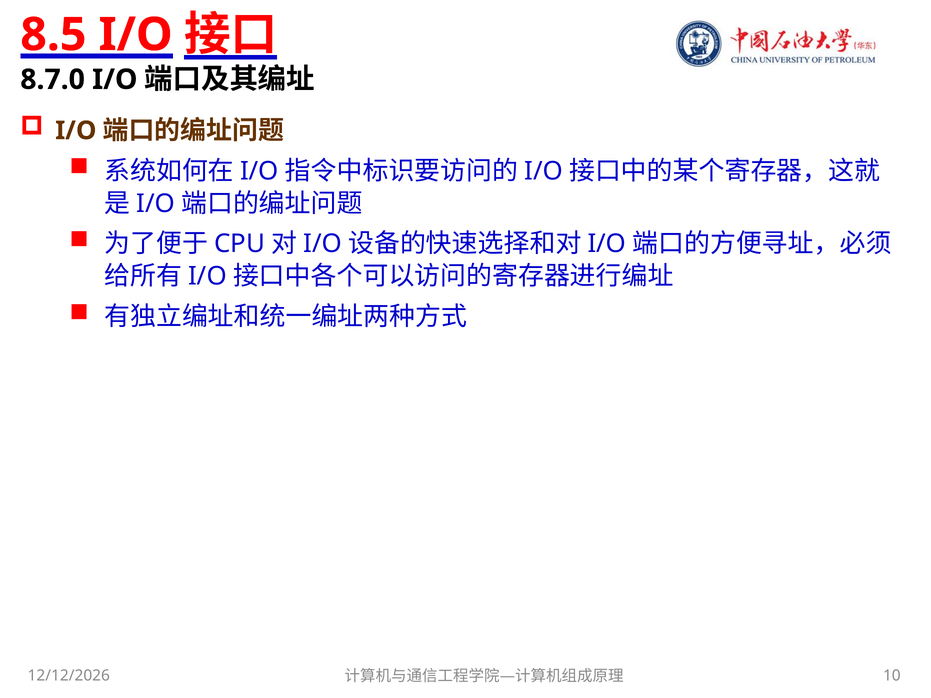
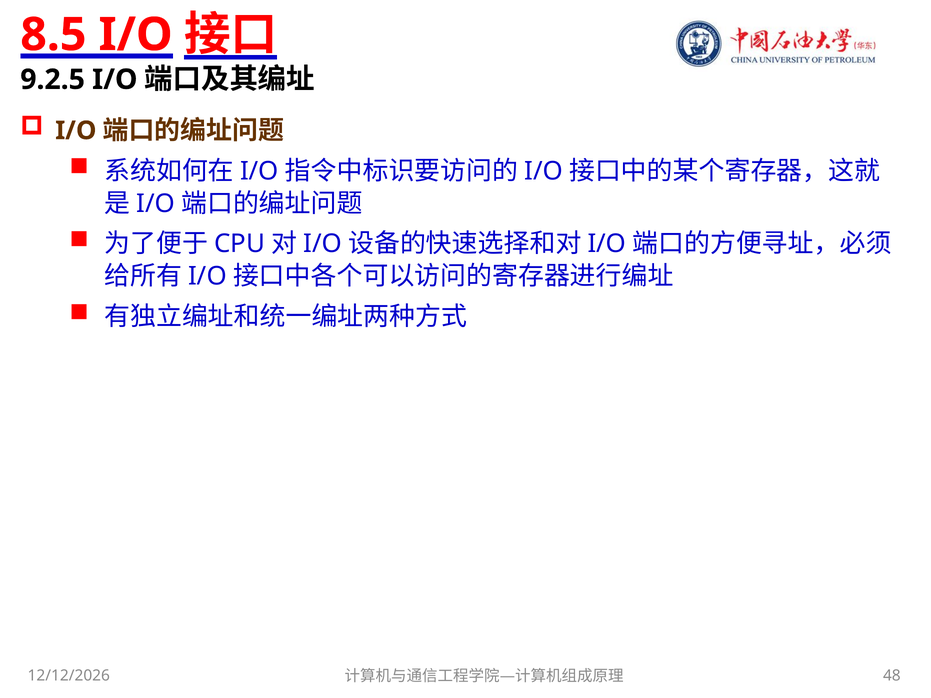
8.7.0: 8.7.0 -> 9.2.5
10: 10 -> 48
